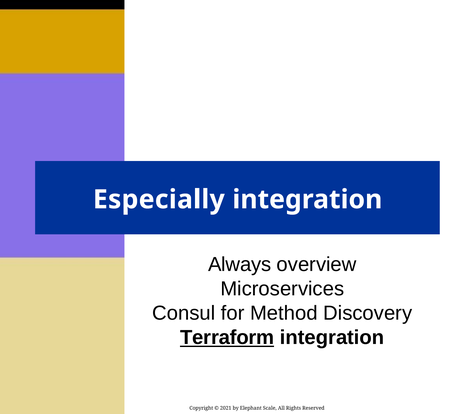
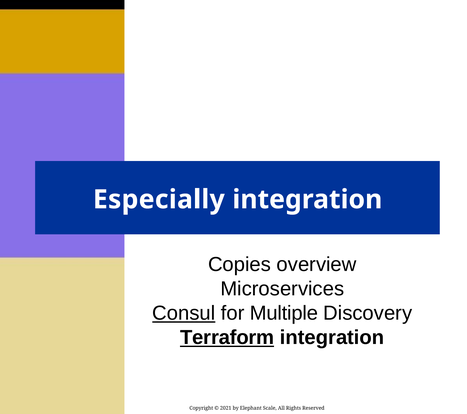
Always: Always -> Copies
Consul underline: none -> present
Method: Method -> Multiple
